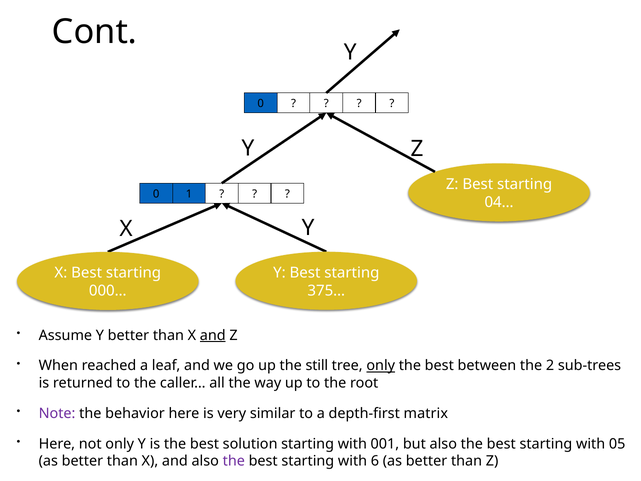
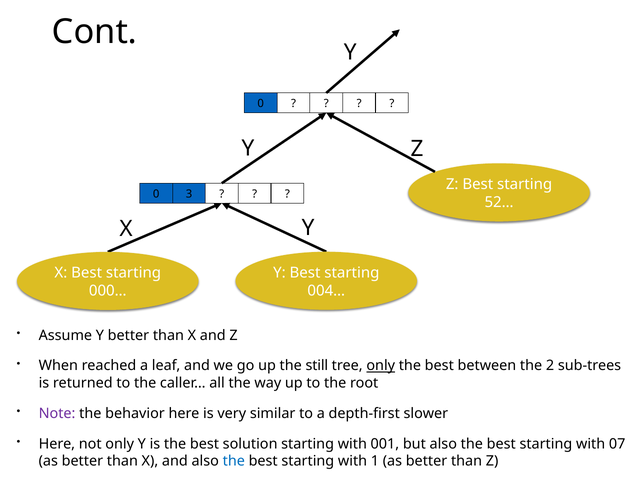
1: 1 -> 3
04…: 04… -> 52…
375…: 375… -> 004…
and at (213, 335) underline: present -> none
matrix: matrix -> slower
05: 05 -> 07
the at (234, 461) colour: purple -> blue
6: 6 -> 1
